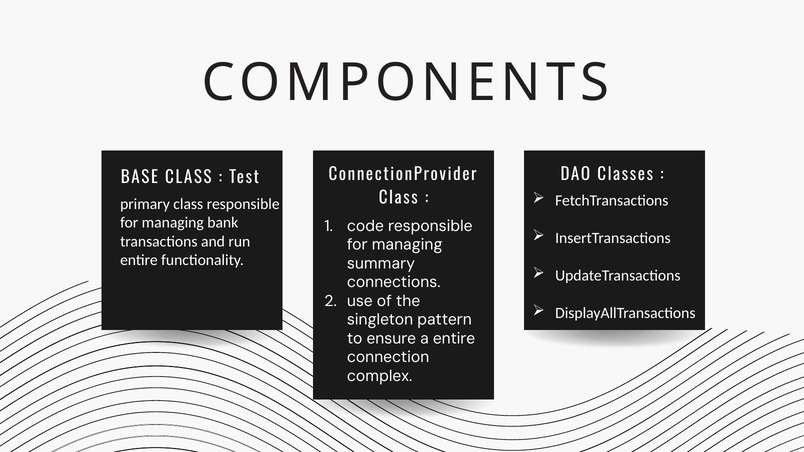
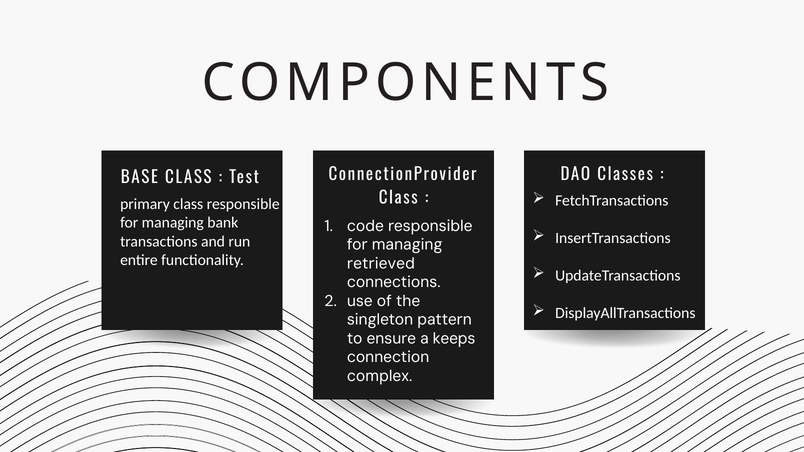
summary: summary -> retrieved
a entire: entire -> keeps
